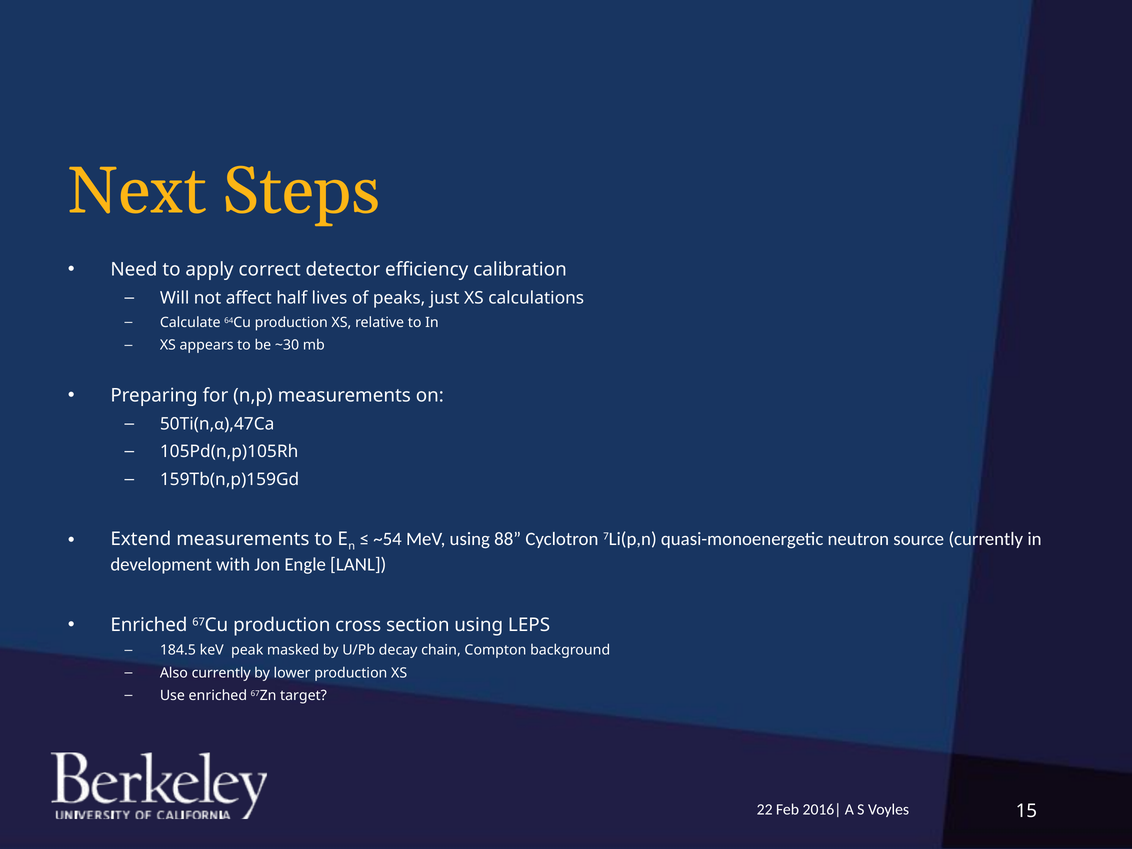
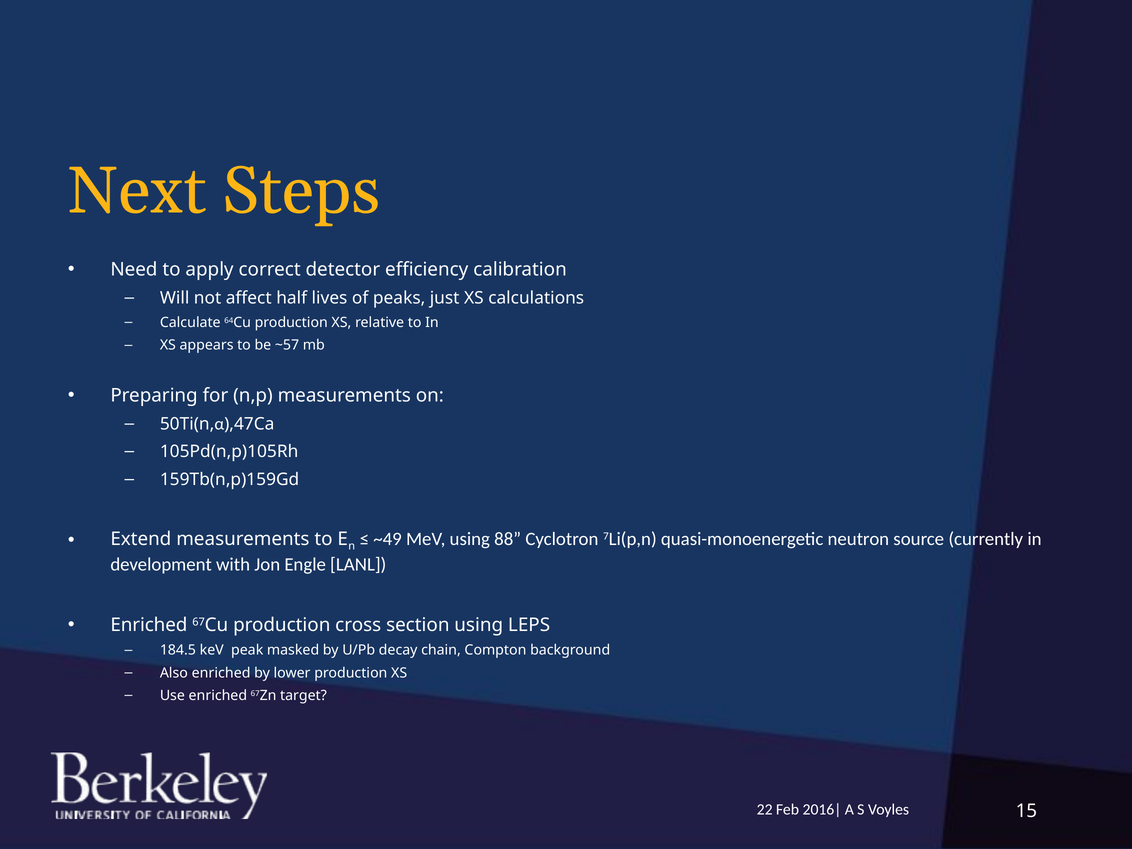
~30: ~30 -> ~57
~54: ~54 -> ~49
Also currently: currently -> enriched
